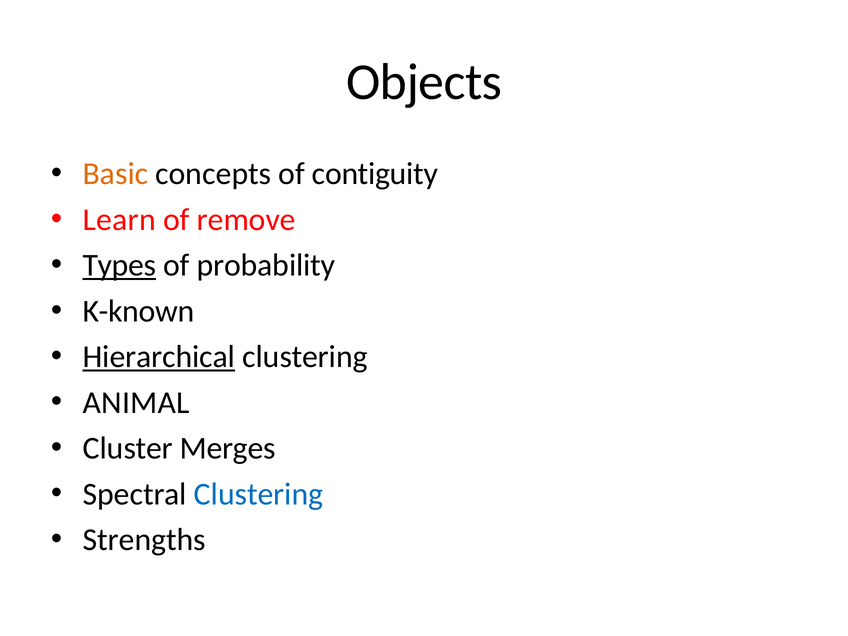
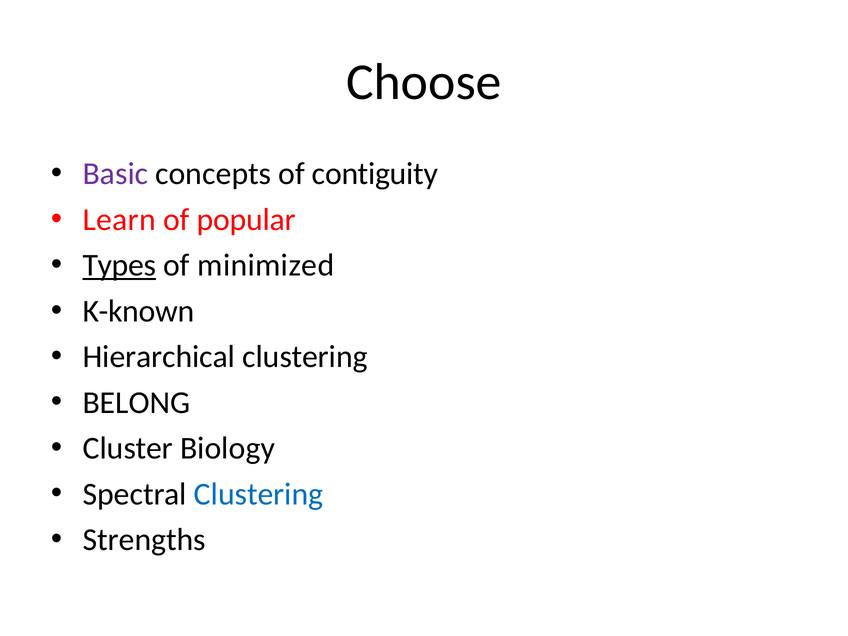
Objects: Objects -> Choose
Basic colour: orange -> purple
remove: remove -> popular
probability: probability -> minimized
Hierarchical underline: present -> none
ANIMAL: ANIMAL -> BELONG
Merges: Merges -> Biology
